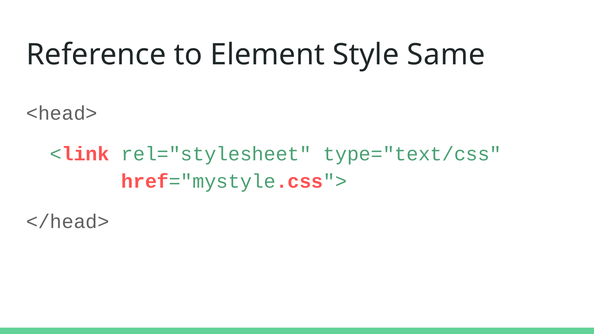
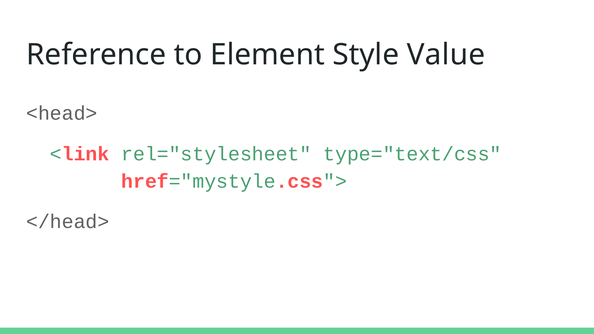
Same: Same -> Value
